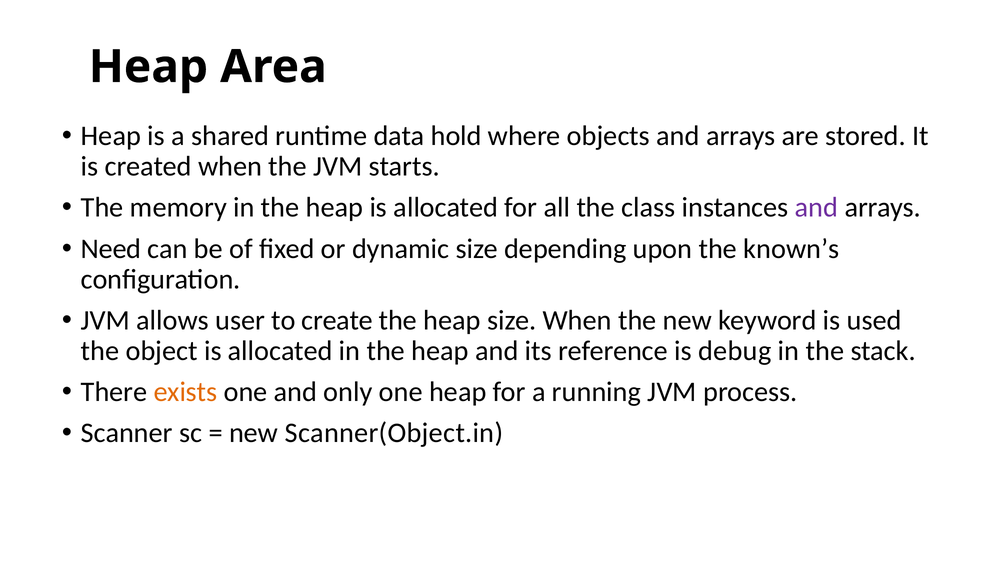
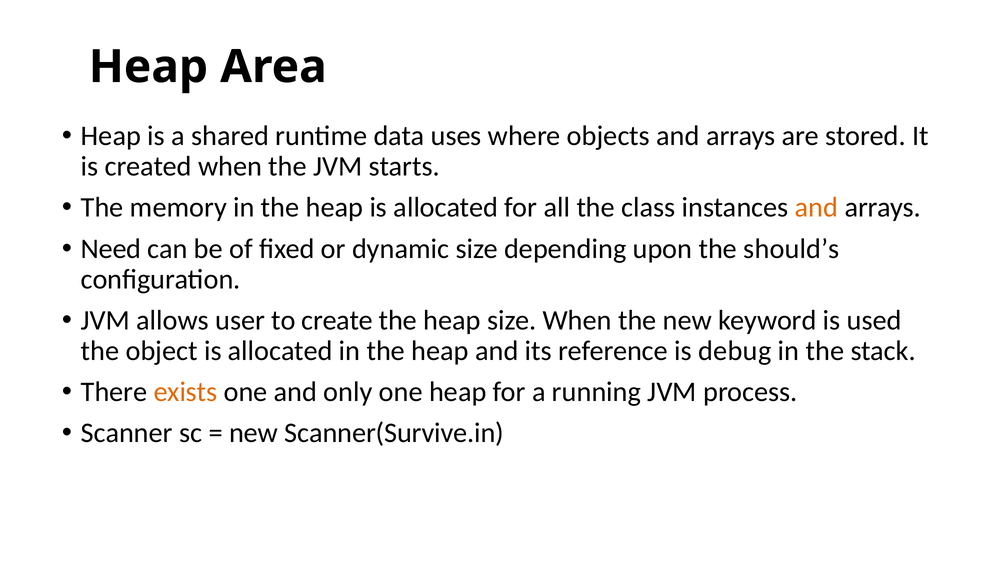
hold: hold -> uses
and at (817, 208) colour: purple -> orange
known’s: known’s -> should’s
Scanner(Object.in: Scanner(Object.in -> Scanner(Survive.in
